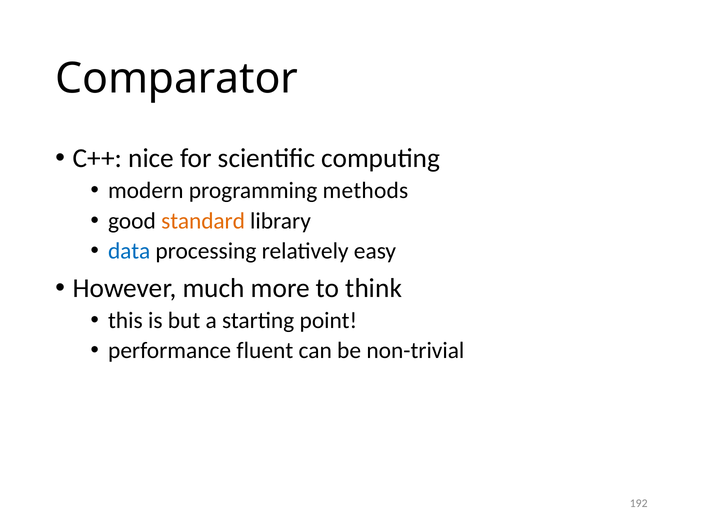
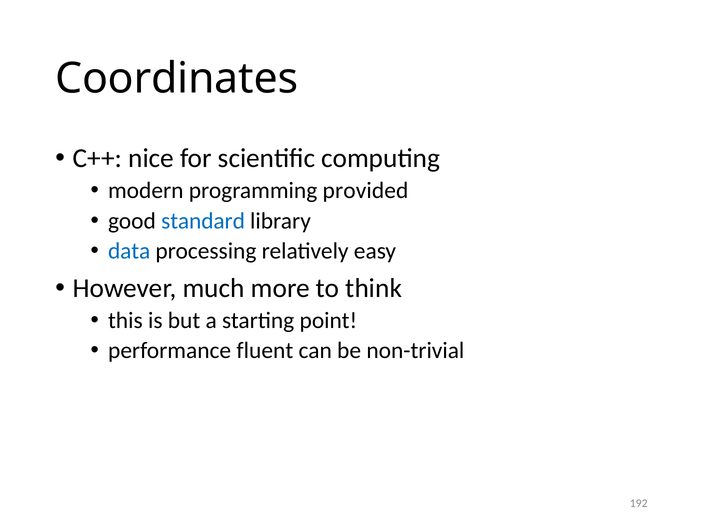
Comparator: Comparator -> Coordinates
methods: methods -> provided
standard colour: orange -> blue
